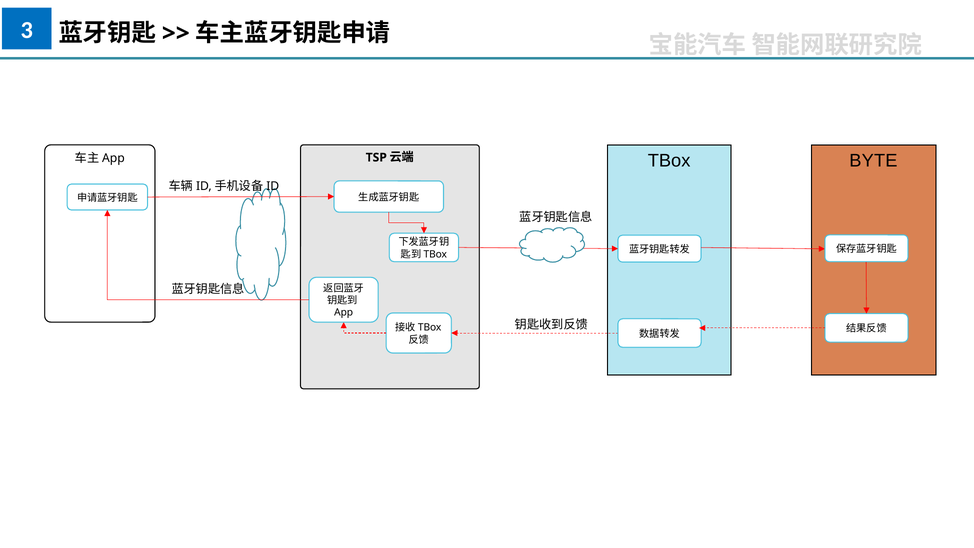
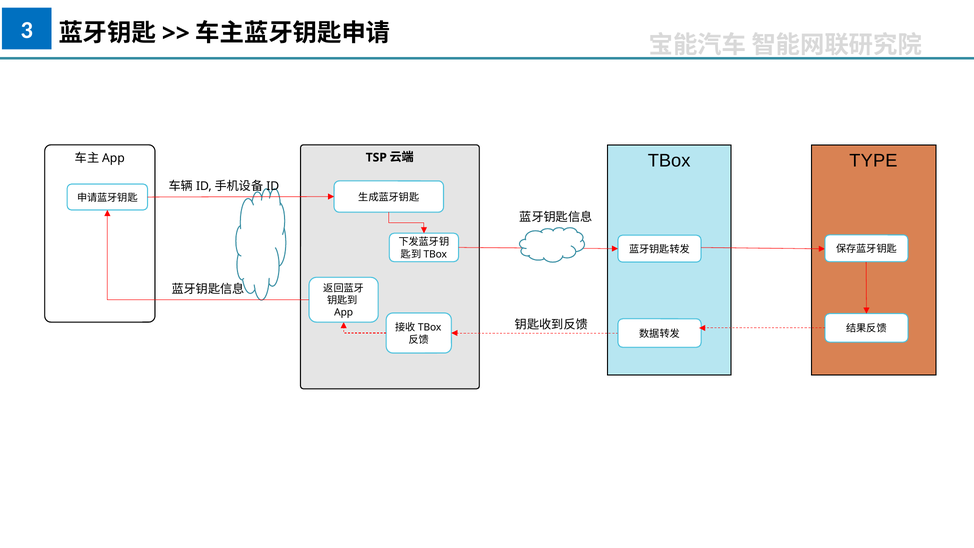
BYTE: BYTE -> TYPE
